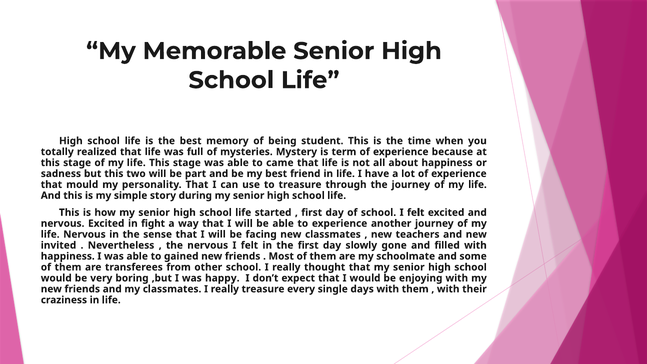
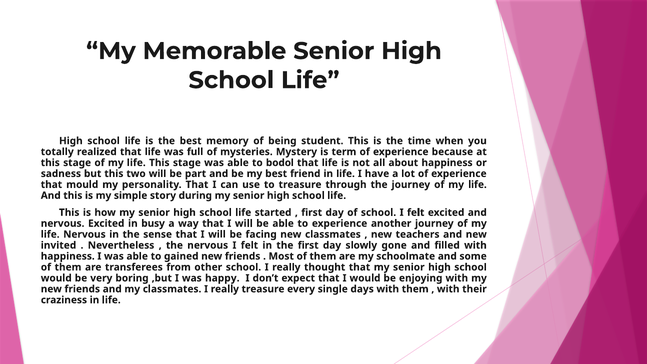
came: came -> bodol
fight: fight -> busy
